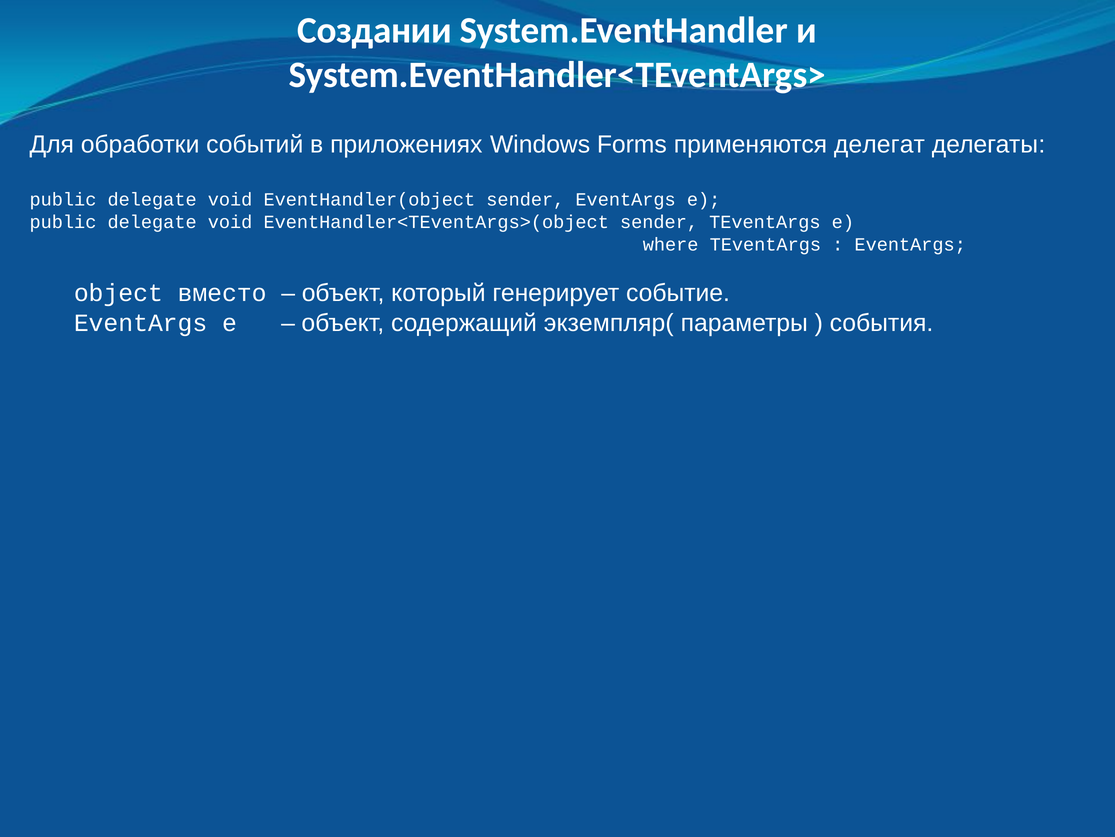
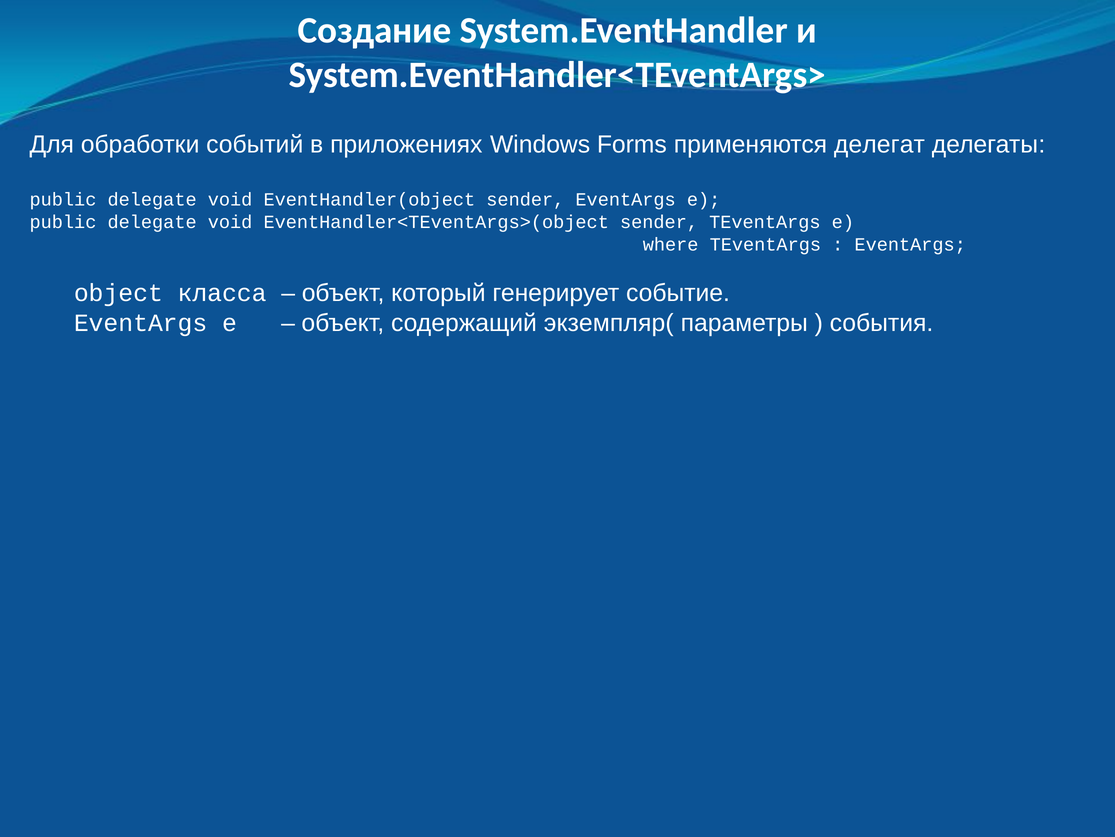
Создании: Создании -> Создание
вместо: вместо -> класса
